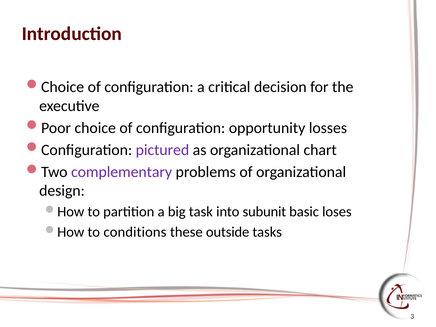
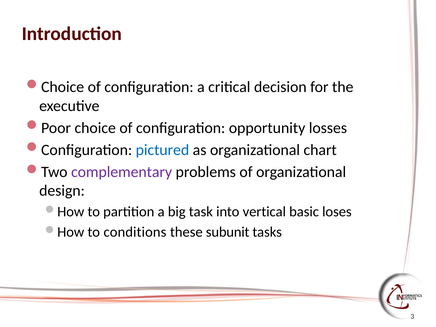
pictured colour: purple -> blue
subunit: subunit -> vertical
outside: outside -> subunit
